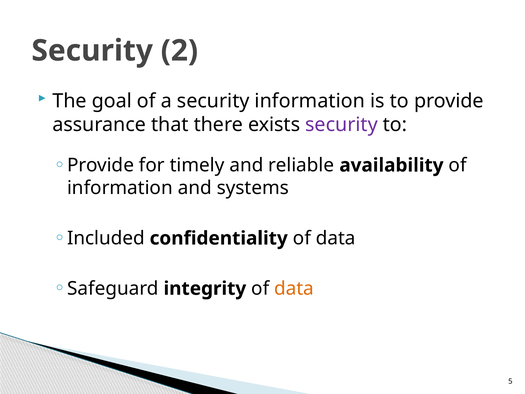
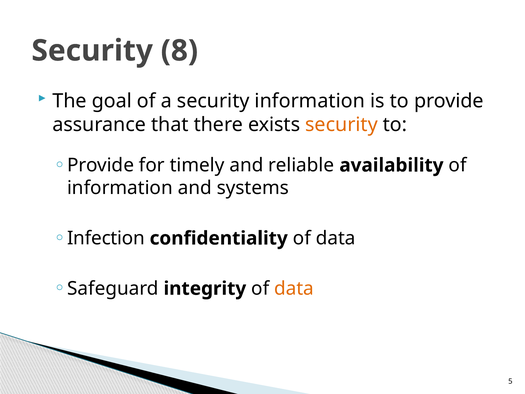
2: 2 -> 8
security at (341, 125) colour: purple -> orange
Included: Included -> Infection
